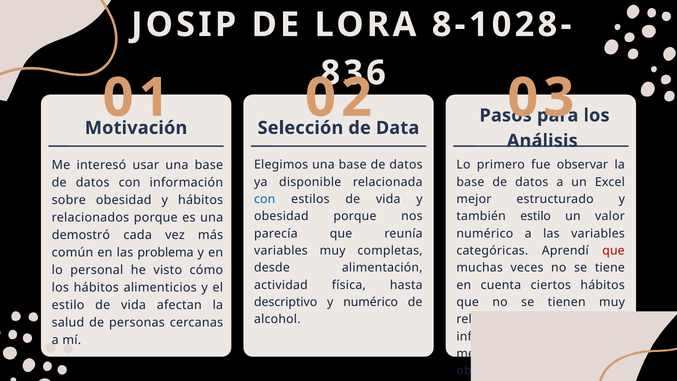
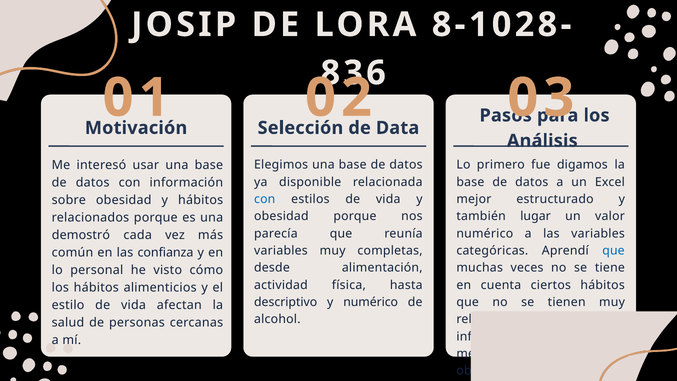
observar: observar -> digamos
también estilo: estilo -> lugar
que at (614, 251) colour: red -> blue
problema: problema -> confianza
